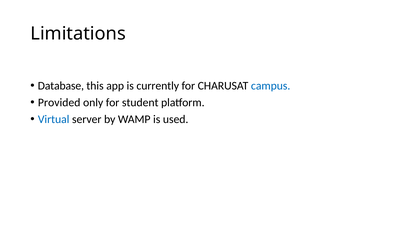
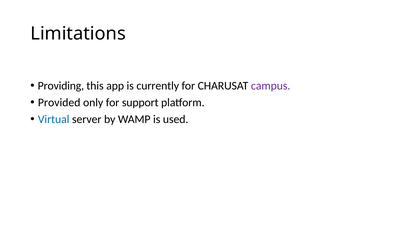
Database: Database -> Providing
campus colour: blue -> purple
student: student -> support
